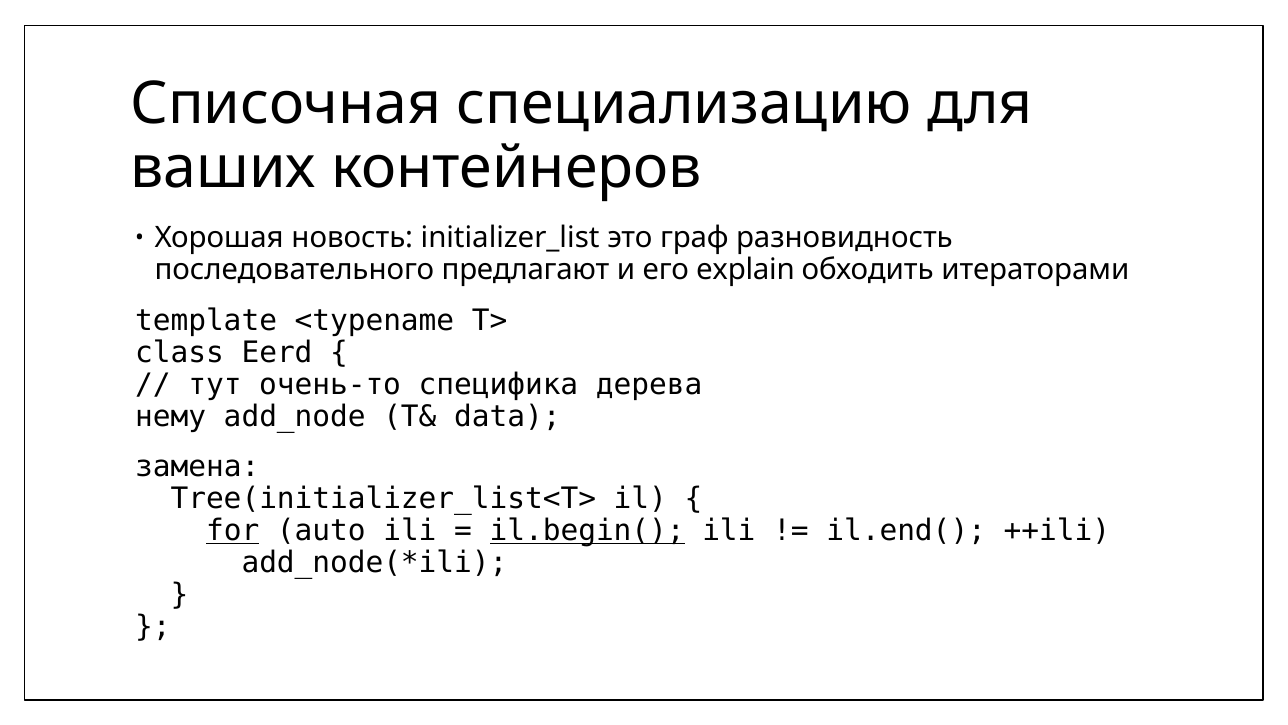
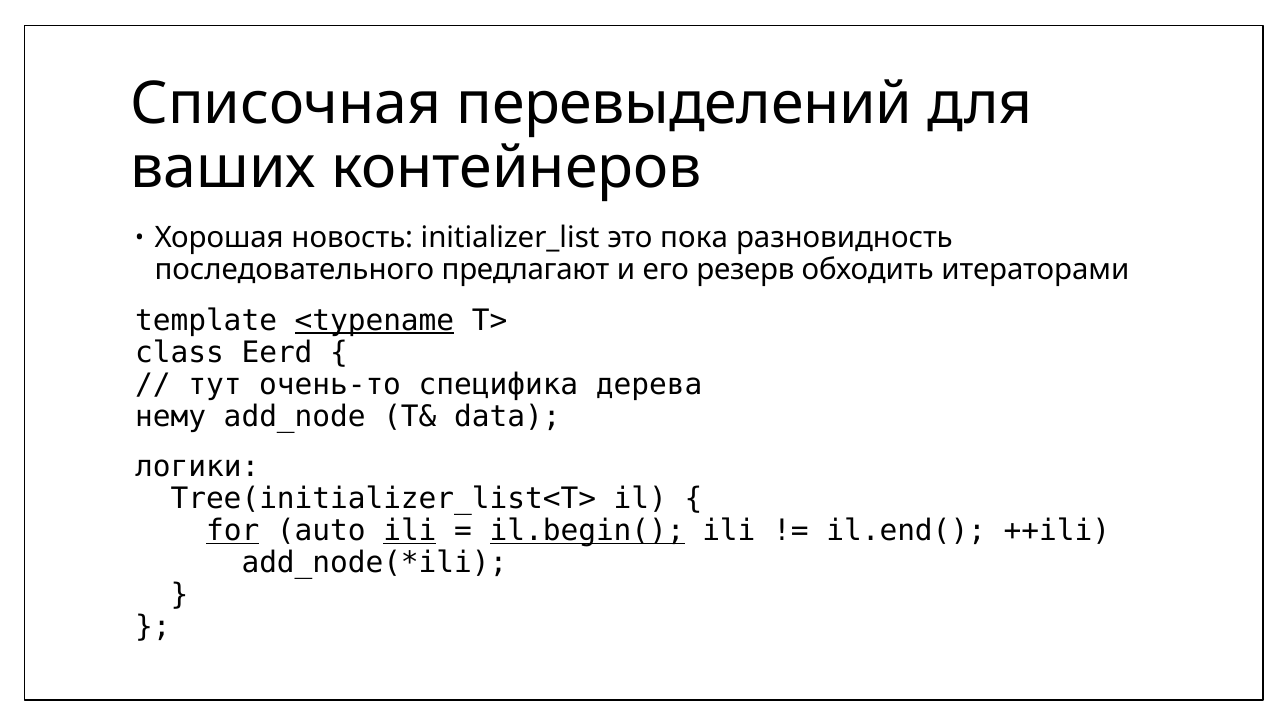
специализацию: специализацию -> перевыделений
граф: граф -> пока
explain: explain -> резерв
<typename underline: none -> present
замена: замена -> логики
ili at (410, 530) underline: none -> present
